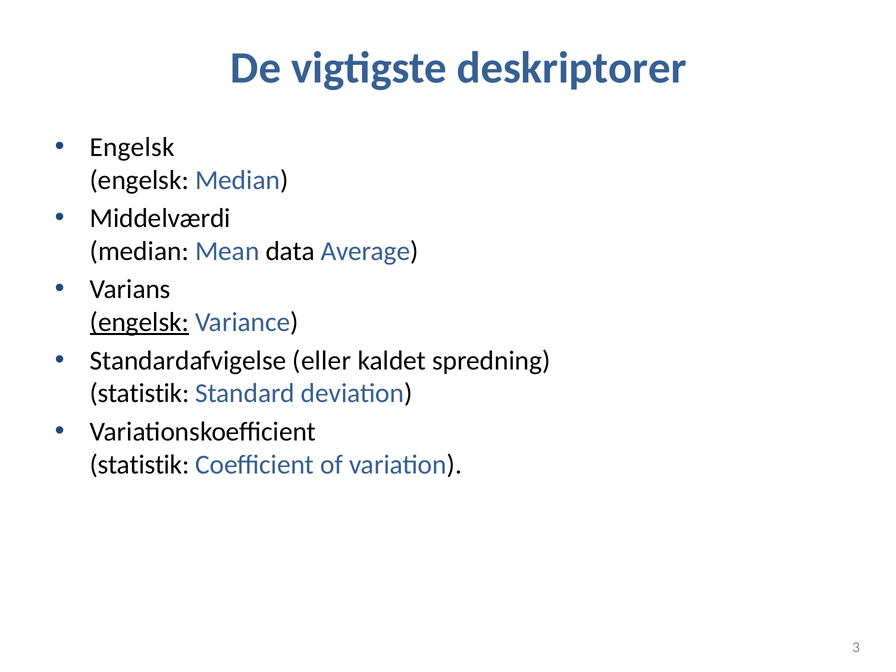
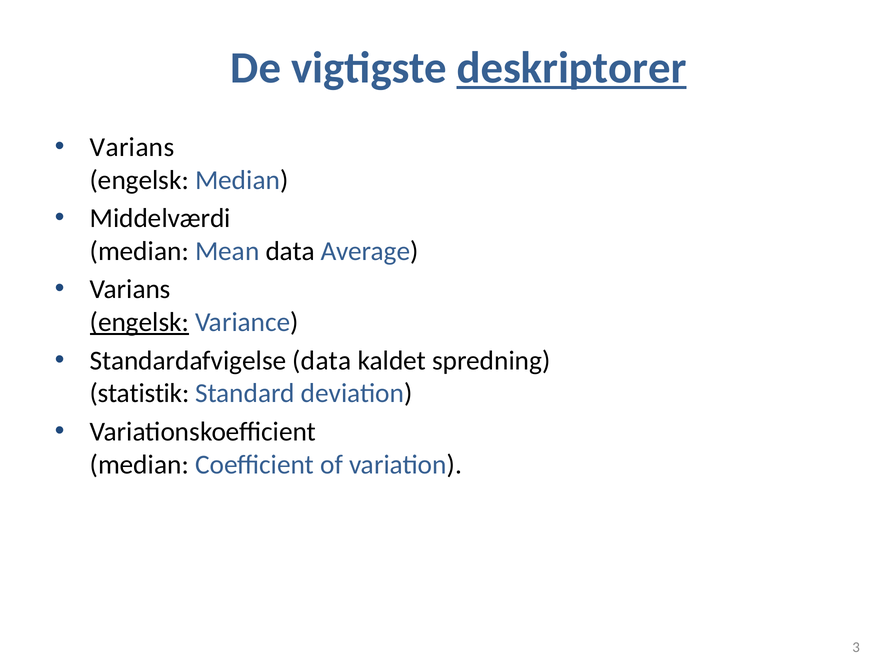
deskriptorer underline: none -> present
Engelsk at (132, 147): Engelsk -> Varians
Standardafvigelse eller: eller -> data
statistik at (139, 465): statistik -> median
